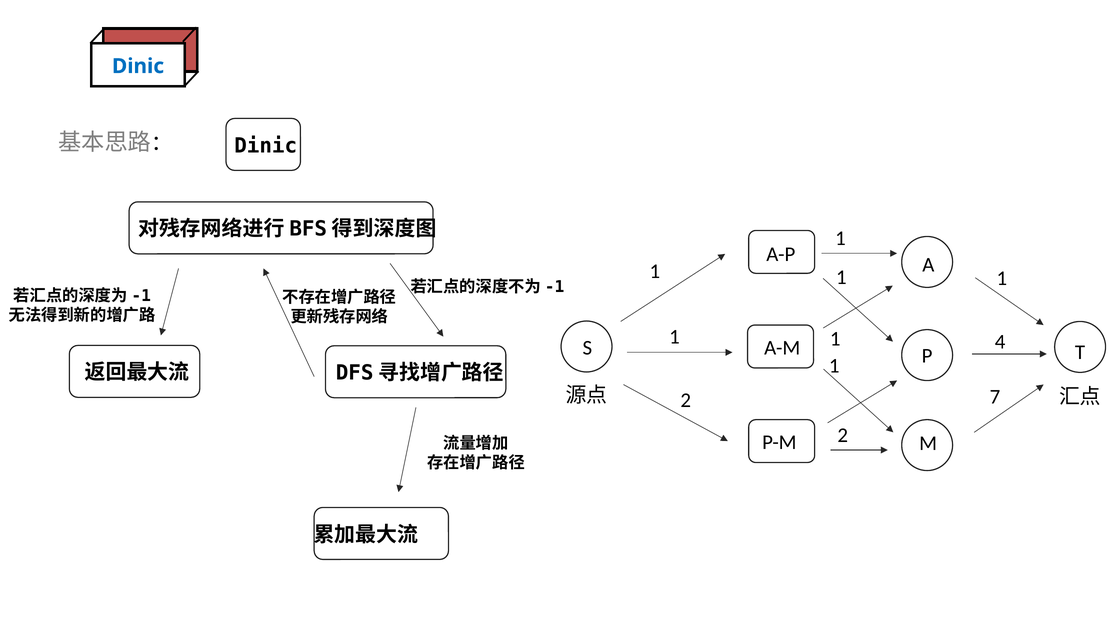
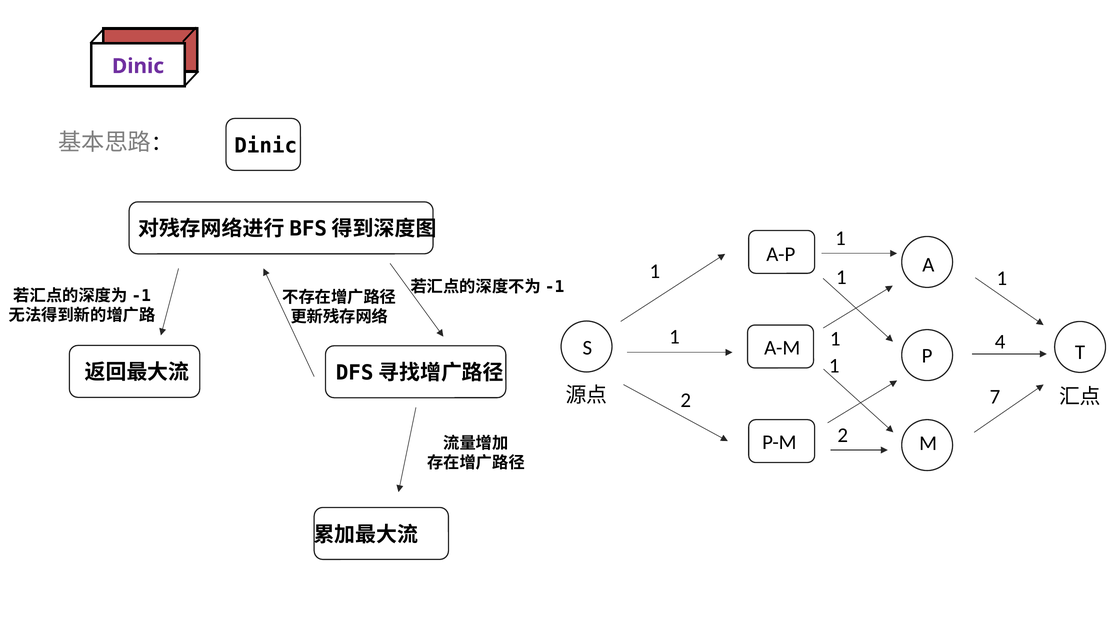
Dinic at (138, 66) colour: blue -> purple
